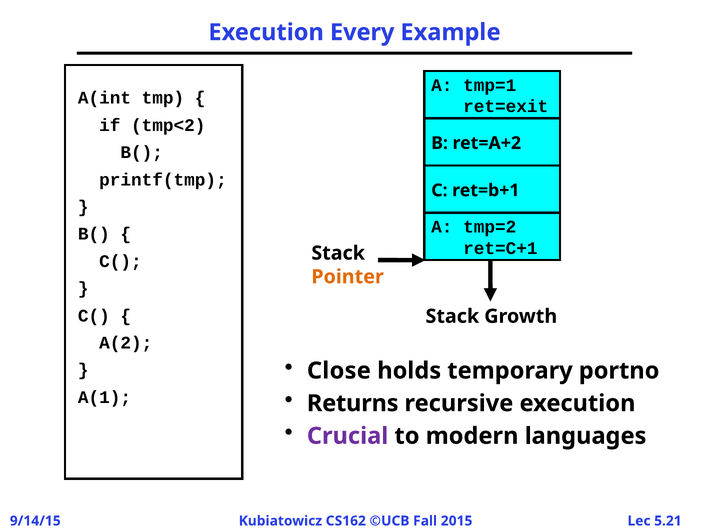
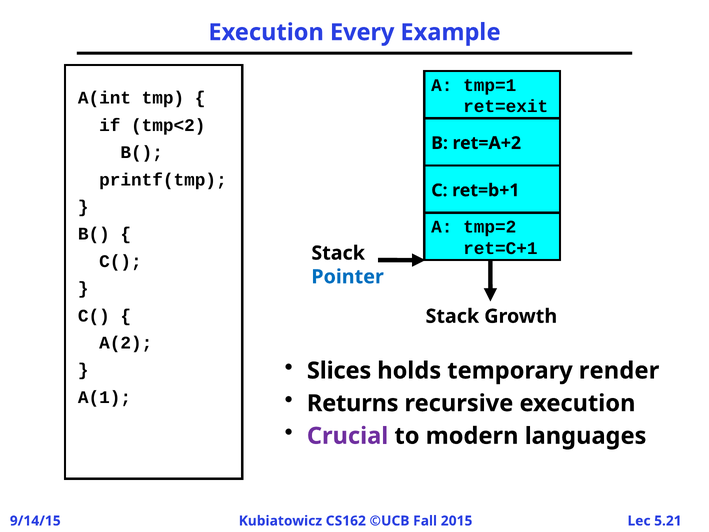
Pointer colour: orange -> blue
Close: Close -> Slices
portno: portno -> render
